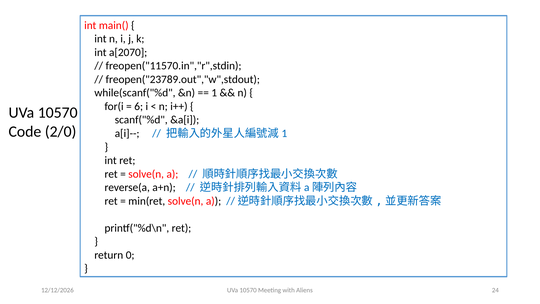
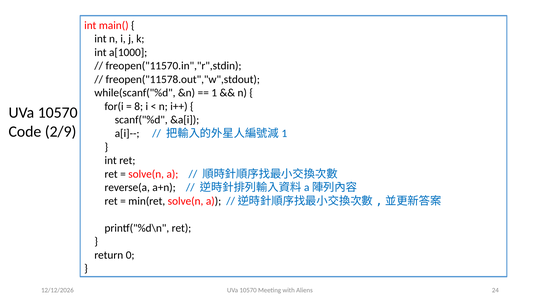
a[2070: a[2070 -> a[1000
freopen("23789.out","w",stdout: freopen("23789.out","w",stdout -> freopen("11578.out","w",stdout
6: 6 -> 8
2/0: 2/0 -> 2/9
